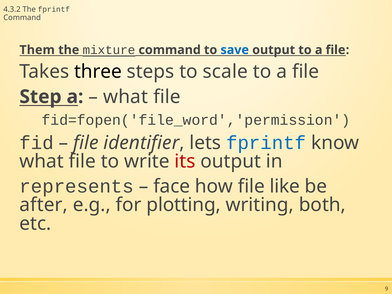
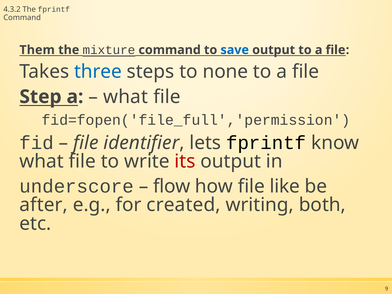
three colour: black -> blue
scale: scale -> none
fid=fopen('file_word','permission: fid=fopen('file_word','permission -> fid=fopen('file_full','permission
fprintf at (266, 143) colour: blue -> black
represents: represents -> underscore
face: face -> flow
plotting: plotting -> created
